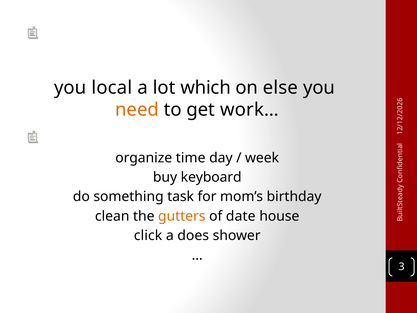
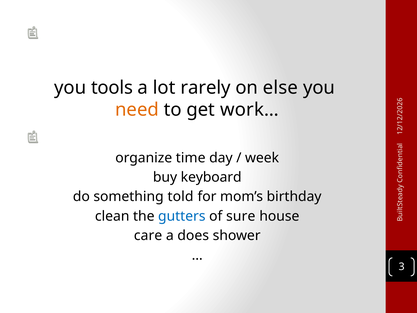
local: local -> tools
which: which -> rarely
task: task -> told
gutters colour: orange -> blue
date: date -> sure
click: click -> care
